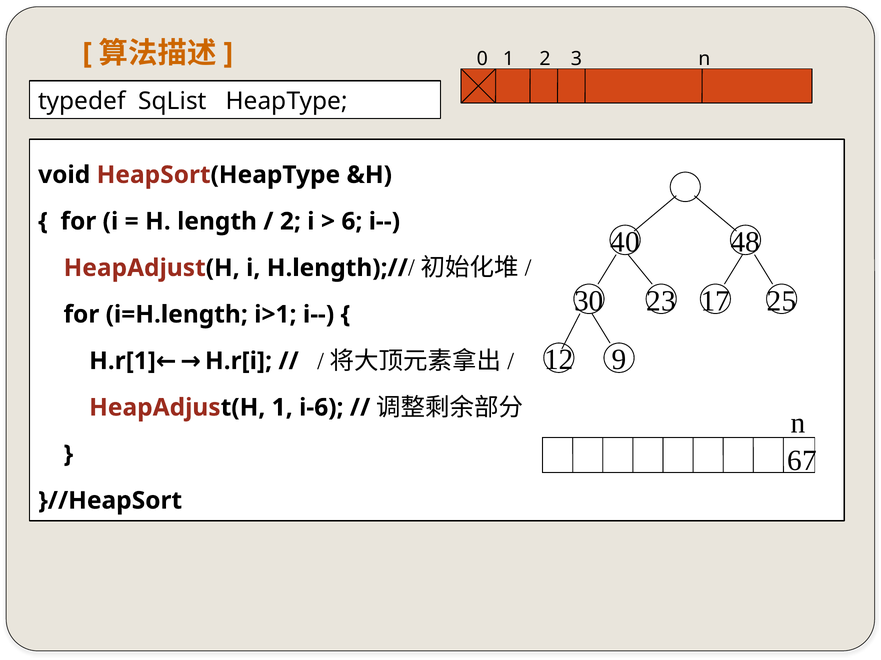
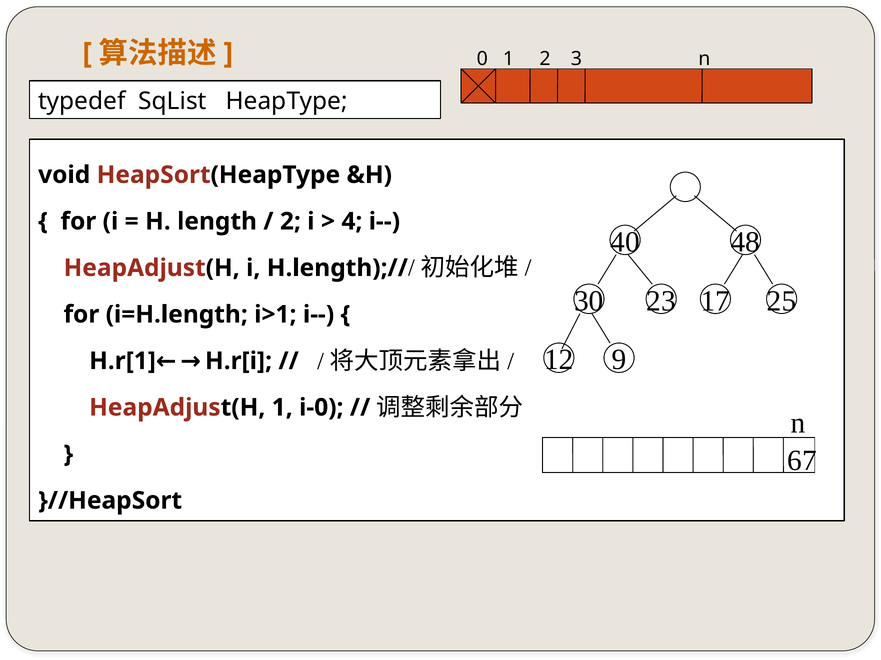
6: 6 -> 4
i-6: i-6 -> i-0
